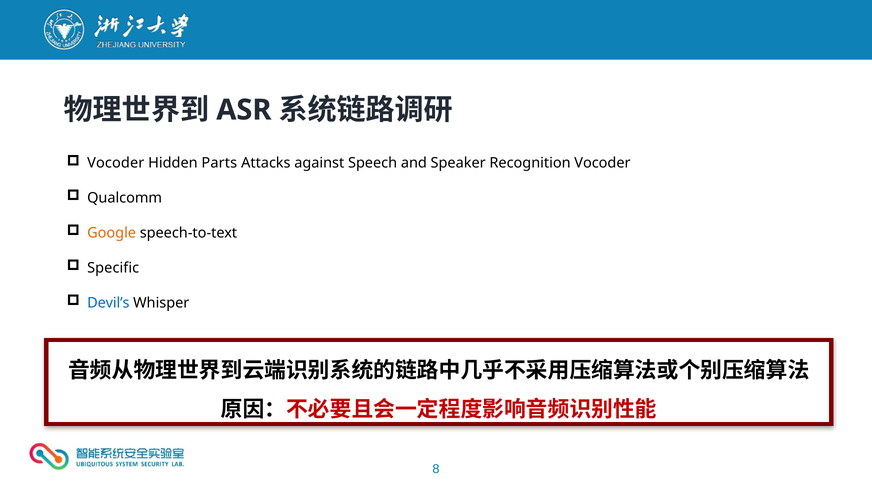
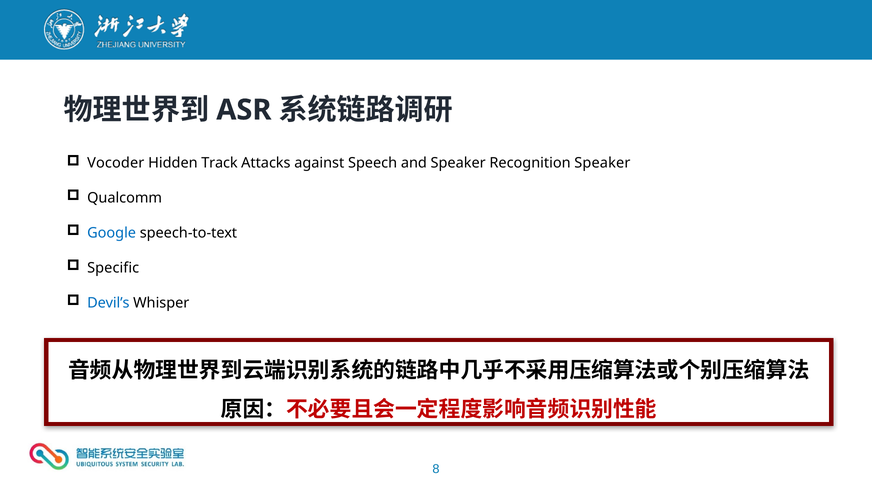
Parts: Parts -> Track
Recognition Vocoder: Vocoder -> Speaker
Google colour: orange -> blue
